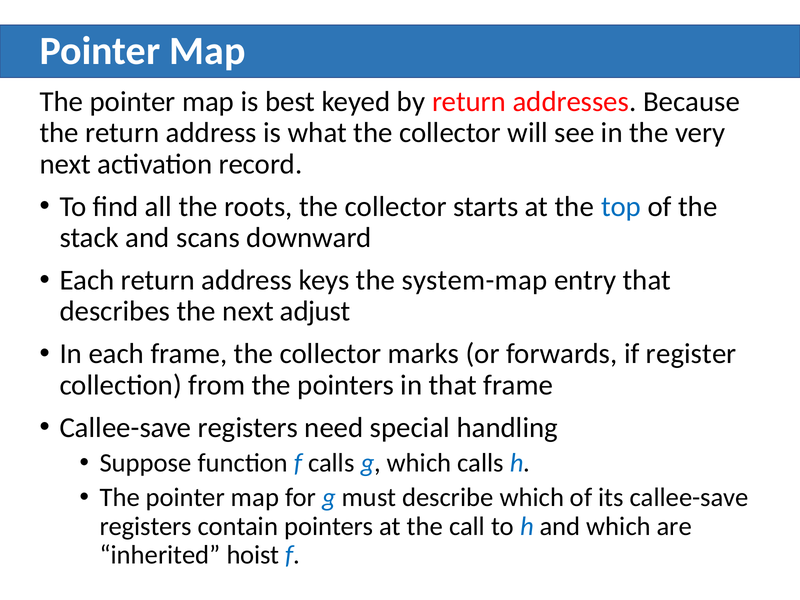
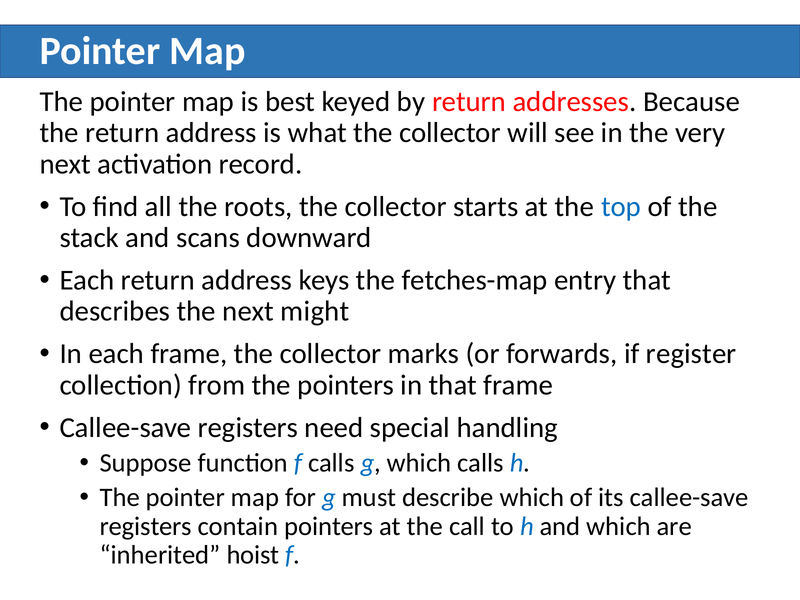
system-map: system-map -> fetches-map
adjust: adjust -> might
